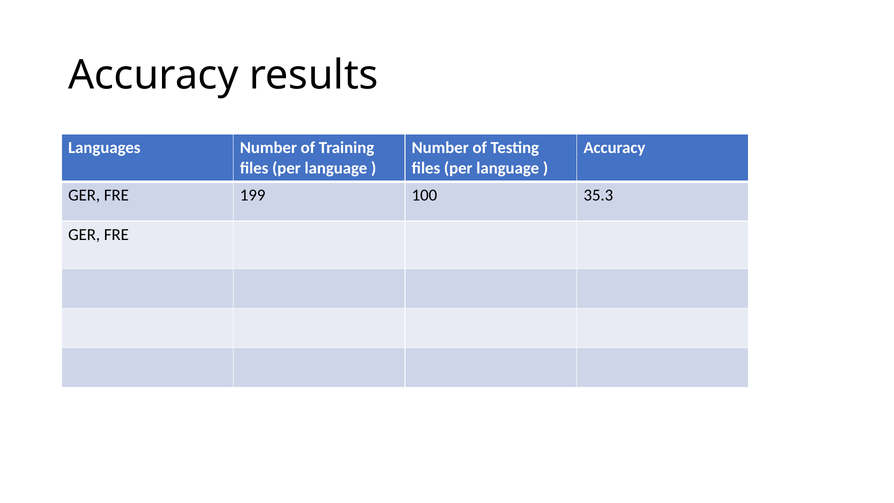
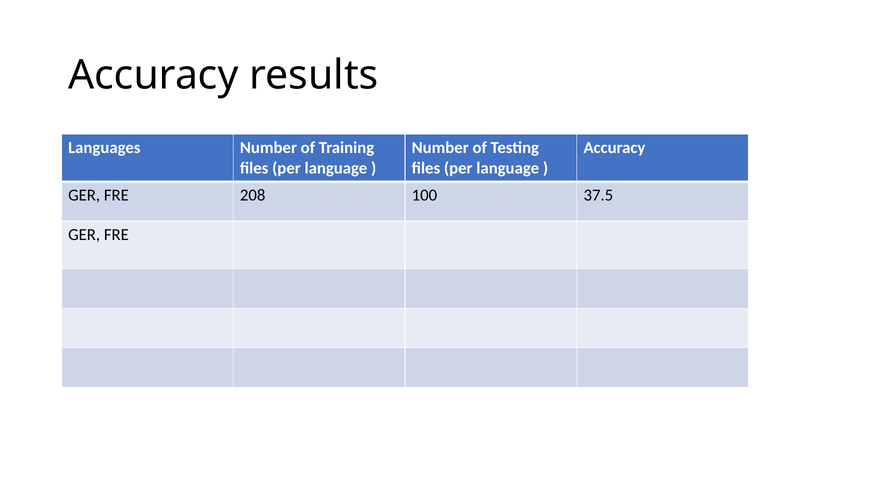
199: 199 -> 208
35.3: 35.3 -> 37.5
